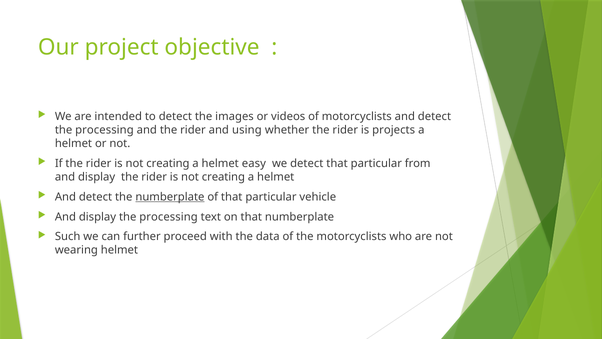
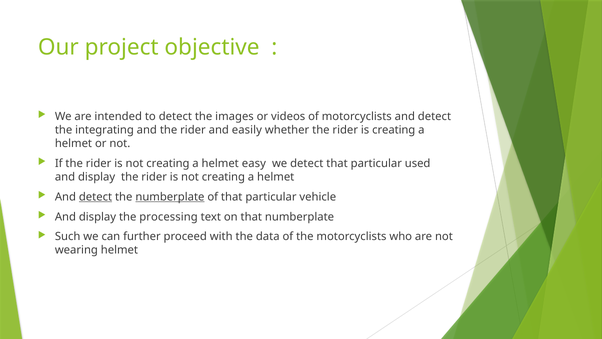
processing at (104, 130): processing -> integrating
using: using -> easily
is projects: projects -> creating
from: from -> used
detect at (96, 197) underline: none -> present
